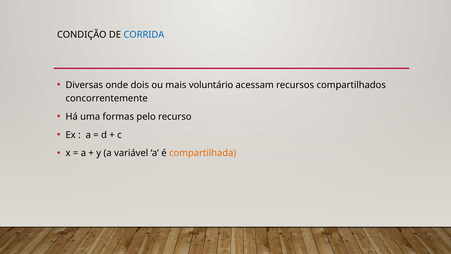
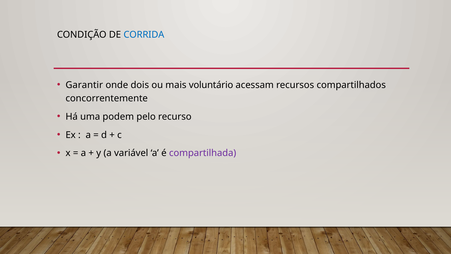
Diversas: Diversas -> Garantir
formas: formas -> podem
compartilhada colour: orange -> purple
